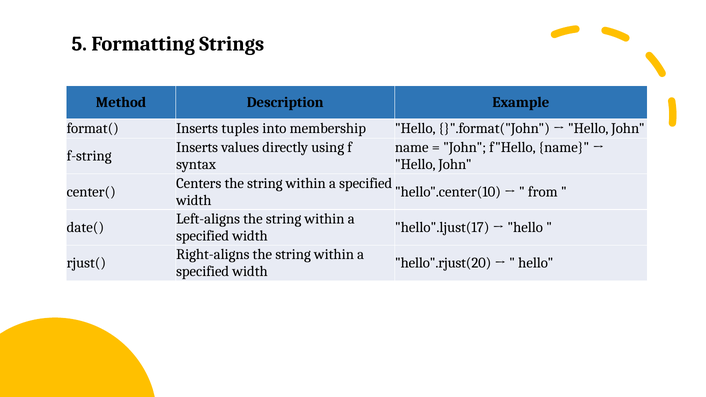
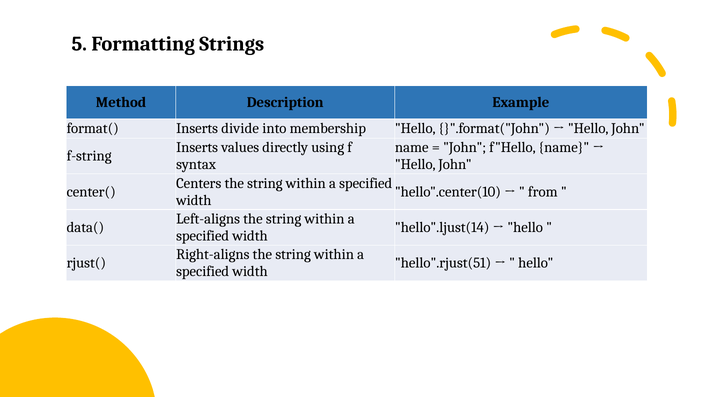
tuples: tuples -> divide
date(: date( -> data(
hello".ljust(17: hello".ljust(17 -> hello".ljust(14
hello".rjust(20: hello".rjust(20 -> hello".rjust(51
